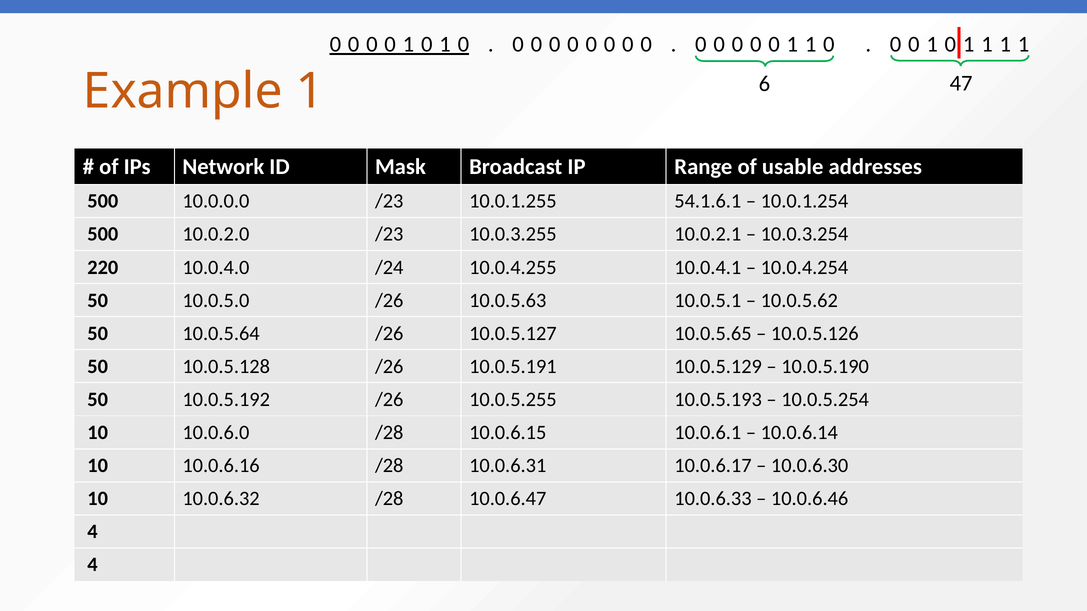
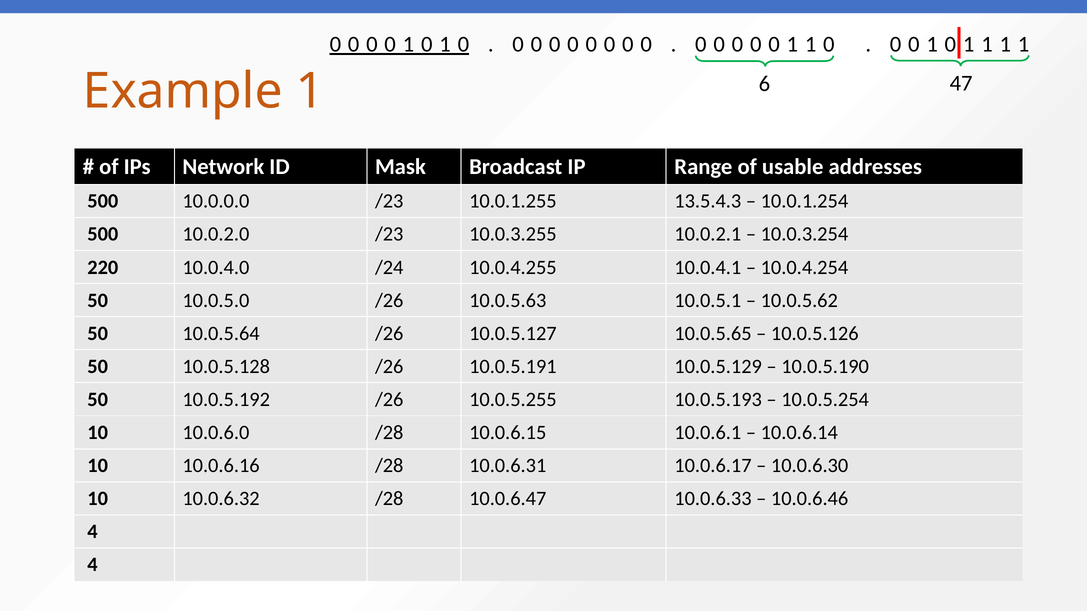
54.1.6.1: 54.1.6.1 -> 13.5.4.3
